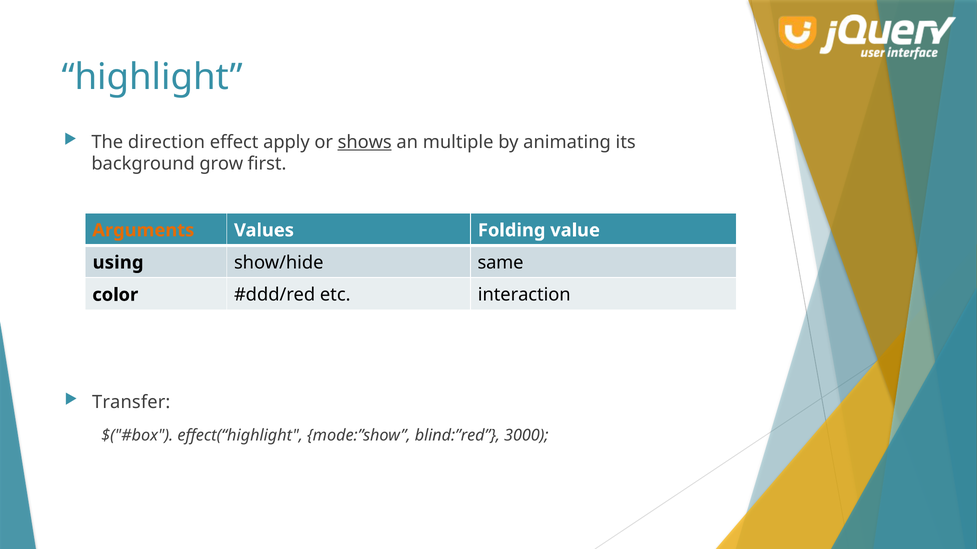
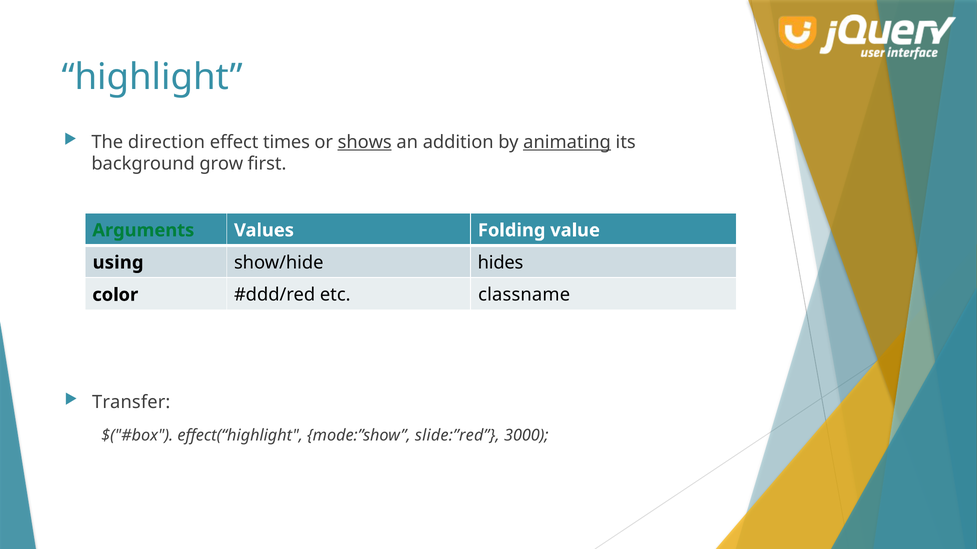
apply: apply -> times
multiple: multiple -> addition
animating underline: none -> present
Arguments colour: orange -> green
same: same -> hides
interaction: interaction -> classname
blind:”red: blind:”red -> slide:”red
